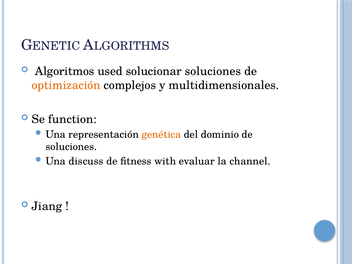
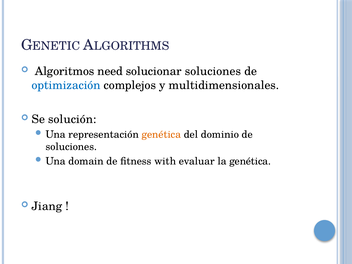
used: used -> need
optimización colour: orange -> blue
function: function -> solución
discuss: discuss -> domain
la channel: channel -> genética
